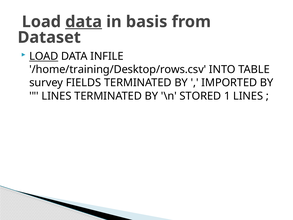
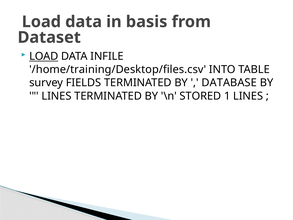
data at (84, 22) underline: present -> none
/home/training/Desktop/rows.csv: /home/training/Desktop/rows.csv -> /home/training/Desktop/files.csv
IMPORTED: IMPORTED -> DATABASE
